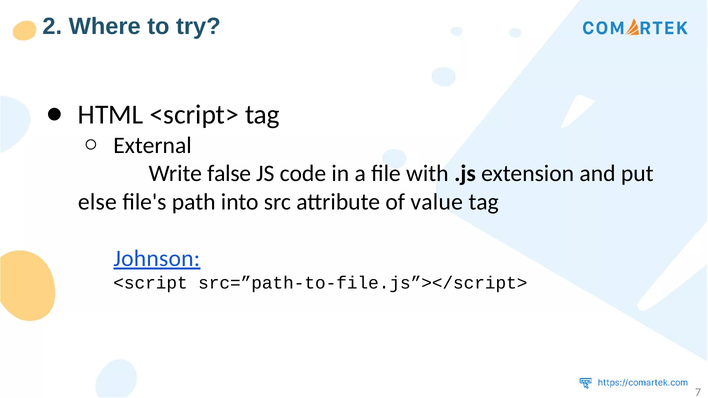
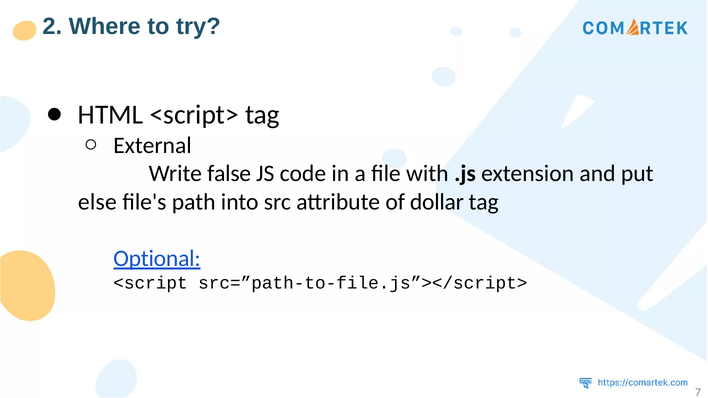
value: value -> dollar
Johnson: Johnson -> Optional
